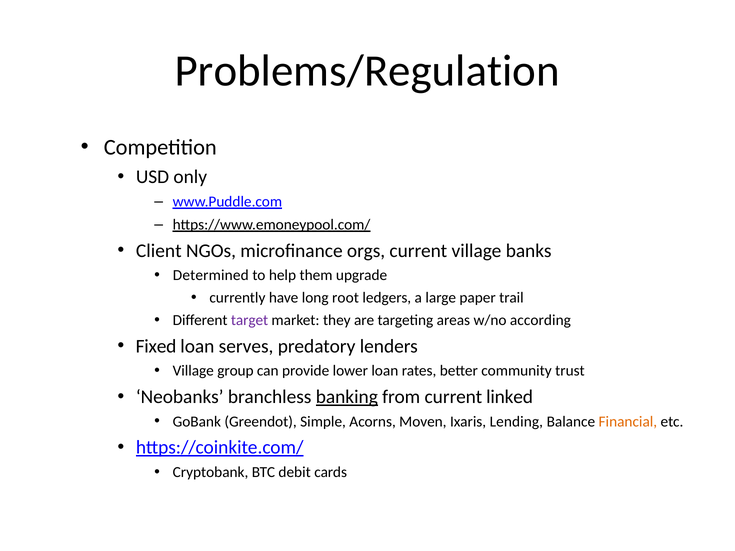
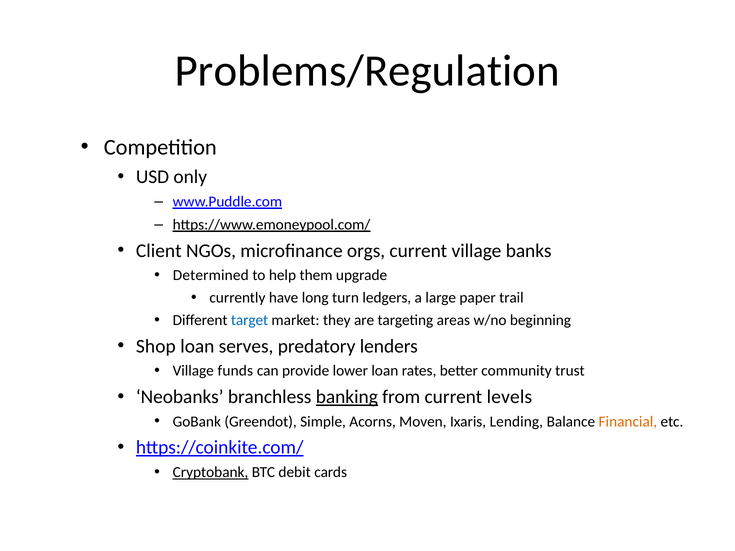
root: root -> turn
target colour: purple -> blue
according: according -> beginning
Fixed: Fixed -> Shop
group: group -> funds
linked: linked -> levels
Cryptobank underline: none -> present
